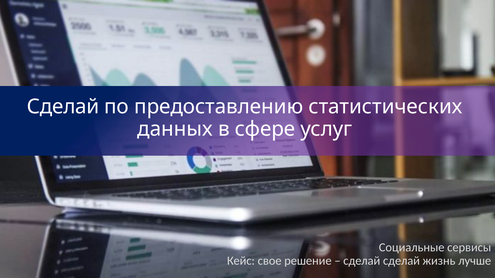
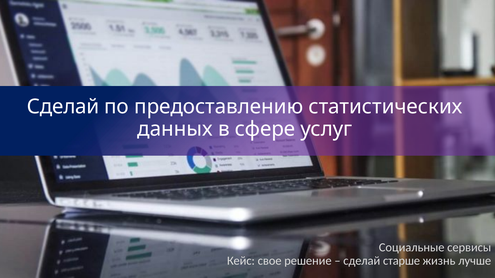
сделай сделай: сделай -> старше
